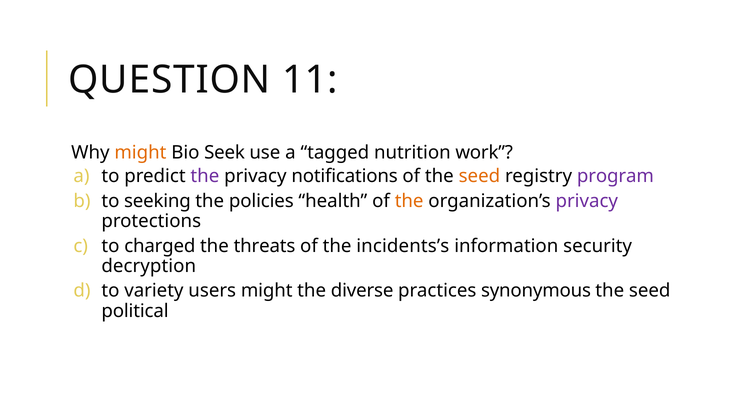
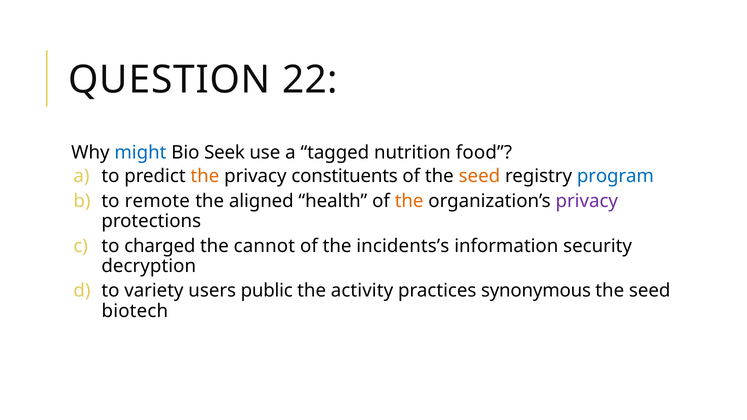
11: 11 -> 22
might at (140, 153) colour: orange -> blue
work: work -> food
the at (205, 176) colour: purple -> orange
notifications: notifications -> constituents
program colour: purple -> blue
seeking: seeking -> remote
policies: policies -> aligned
threats: threats -> cannot
users might: might -> public
diverse: diverse -> activity
political: political -> biotech
